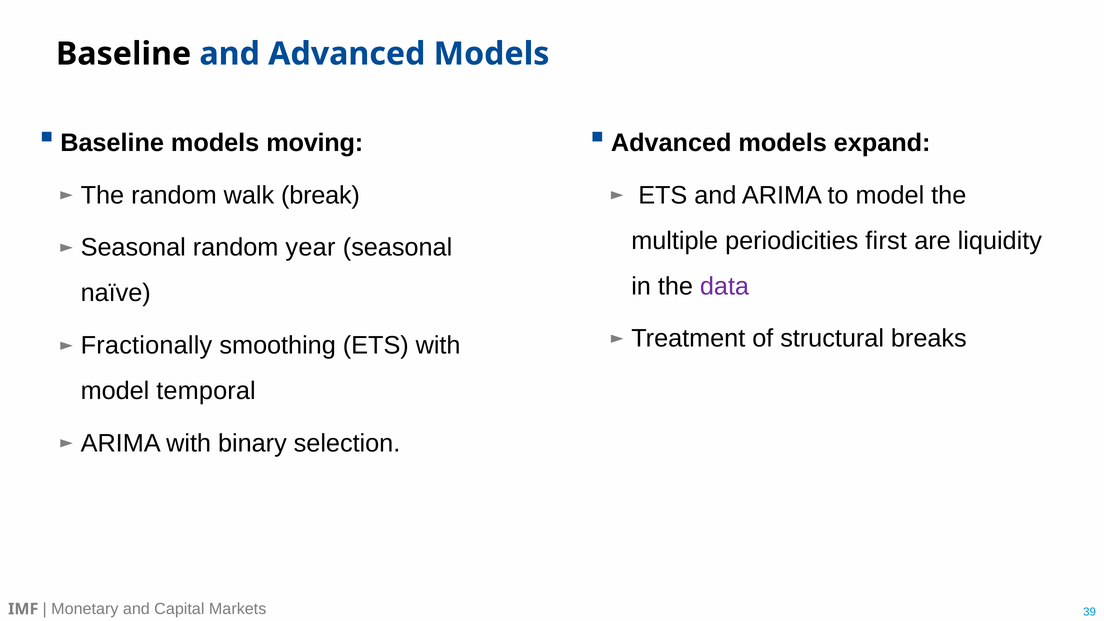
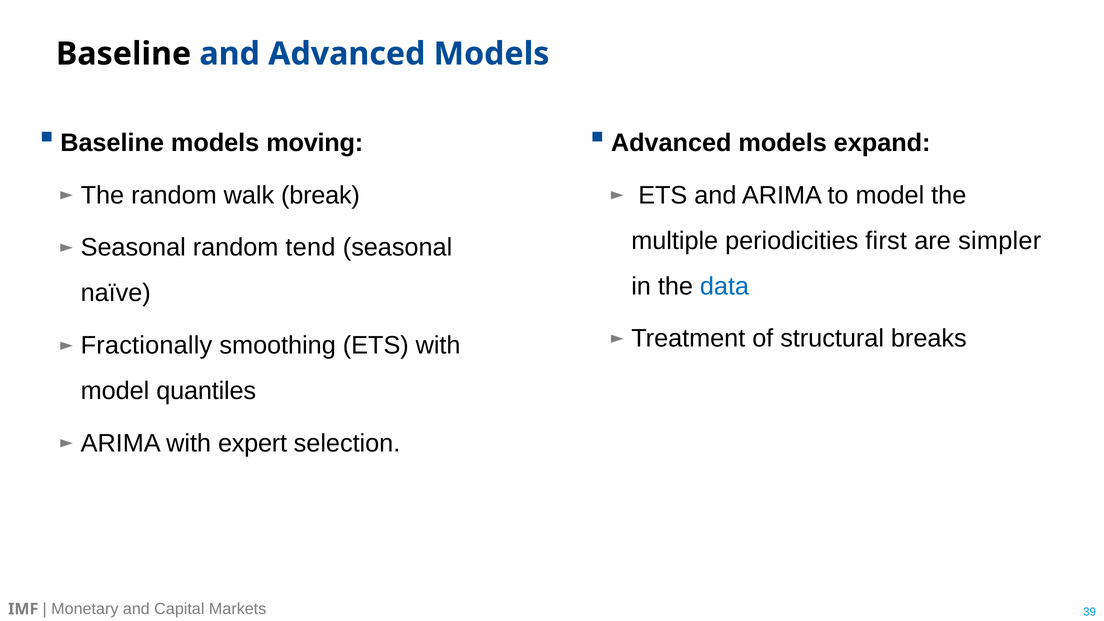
liquidity: liquidity -> simpler
year: year -> tend
data colour: purple -> blue
temporal: temporal -> quantiles
binary: binary -> expert
